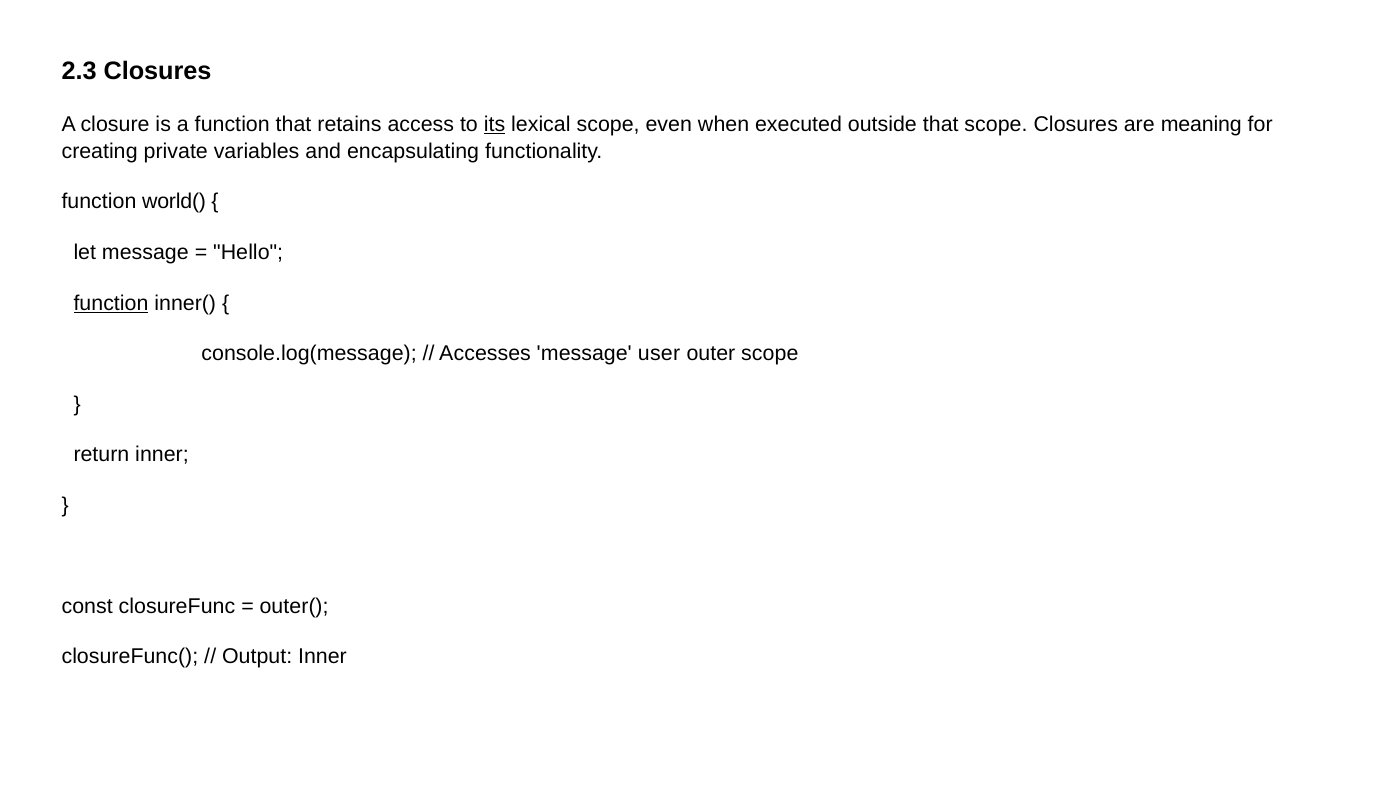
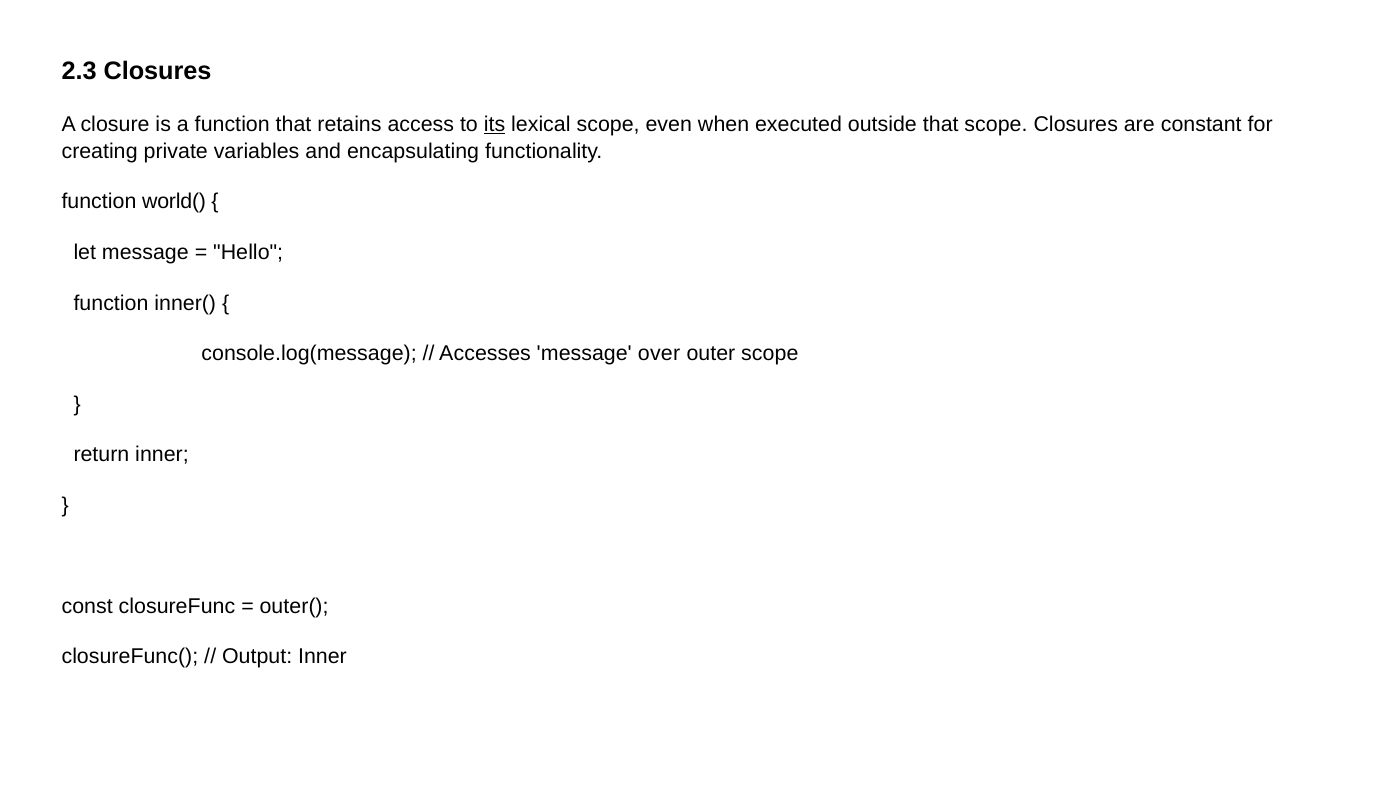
meaning: meaning -> constant
function at (111, 303) underline: present -> none
user: user -> over
